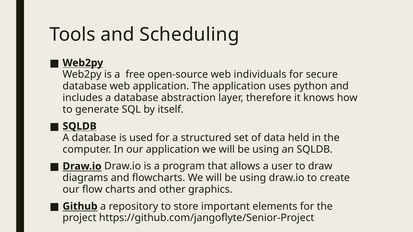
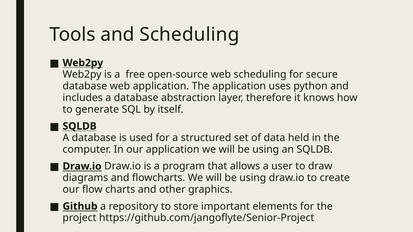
web individuals: individuals -> scheduling
